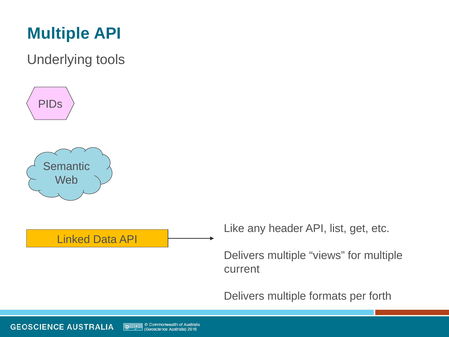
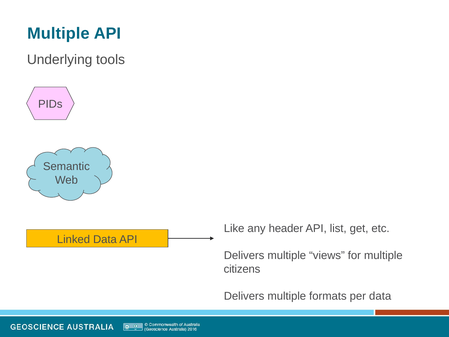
current: current -> citizens
per forth: forth -> data
